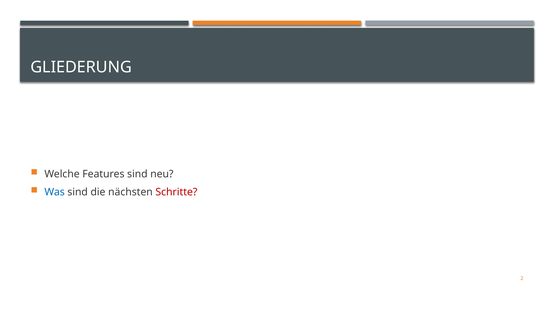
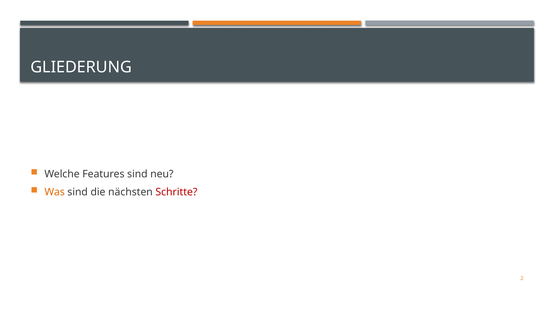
Was colour: blue -> orange
